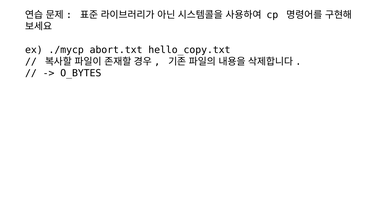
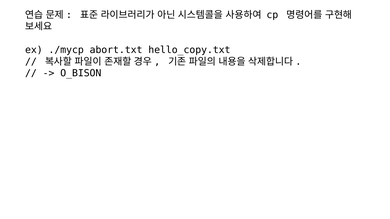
O_BYTES: O_BYTES -> O_BISON
